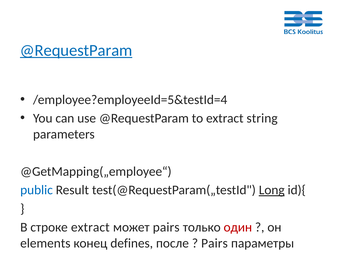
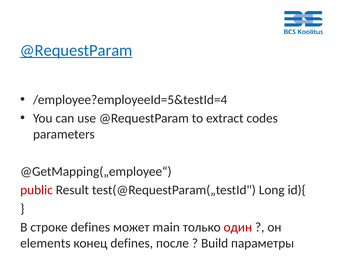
string: string -> codes
public colour: blue -> red
Long underline: present -> none
строке extract: extract -> defines
может pairs: pairs -> main
Pairs at (214, 244): Pairs -> Build
